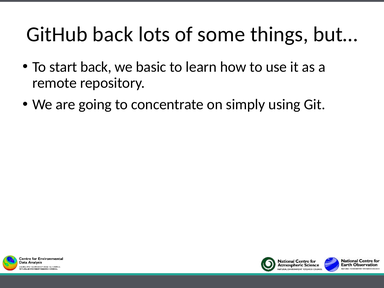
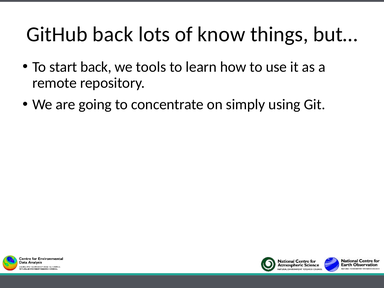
some: some -> know
basic: basic -> tools
